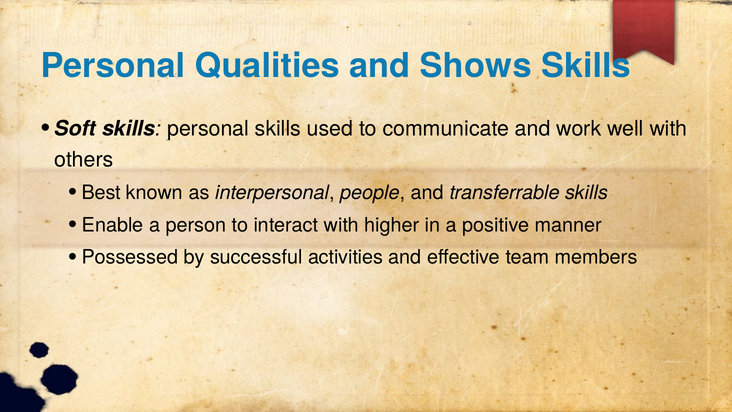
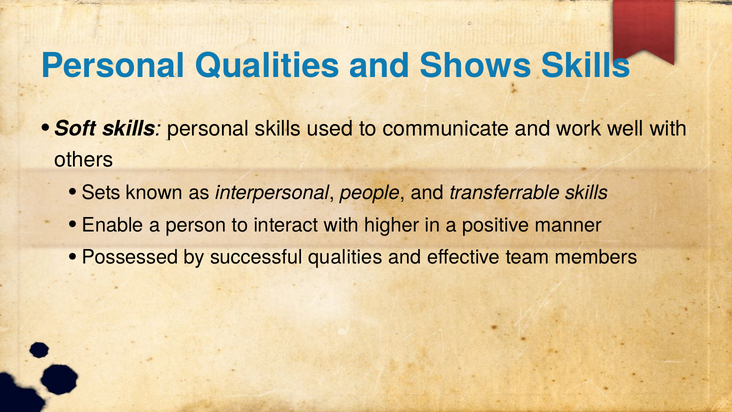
Best: Best -> Sets
successful activities: activities -> qualities
